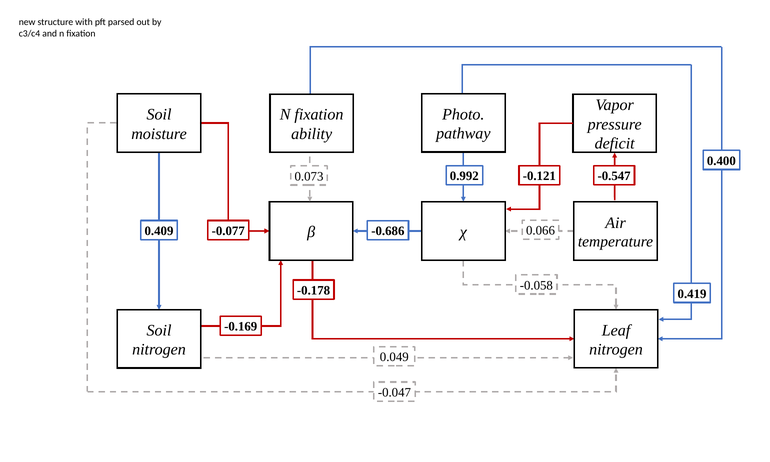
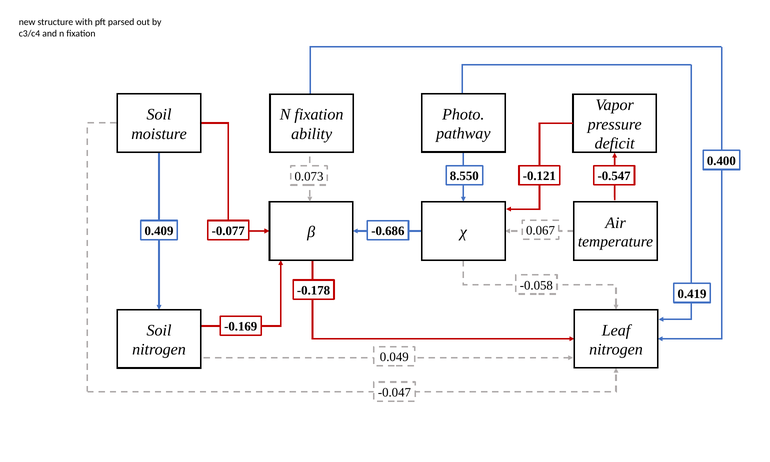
0.992: 0.992 -> 8.550
0.066: 0.066 -> 0.067
